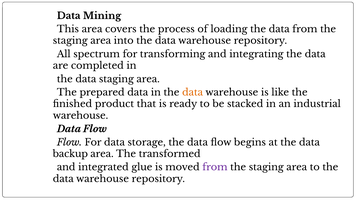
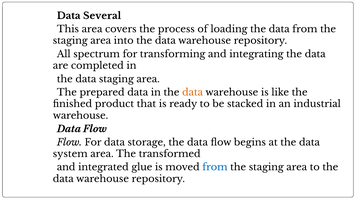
Mining: Mining -> Several
backup: backup -> system
from at (215, 168) colour: purple -> blue
